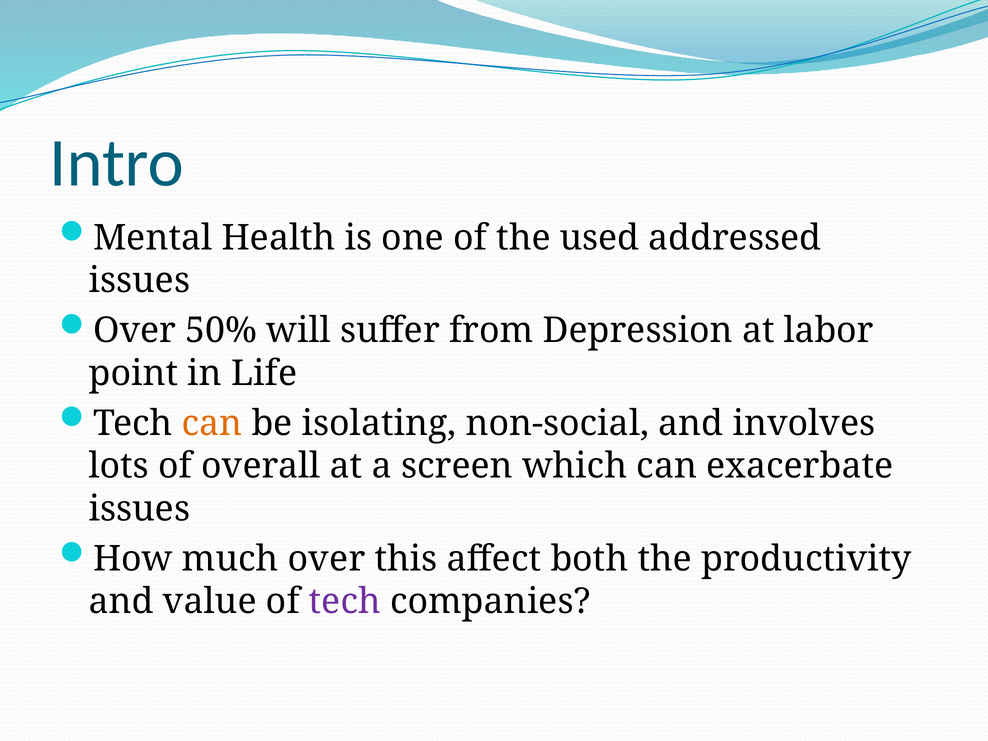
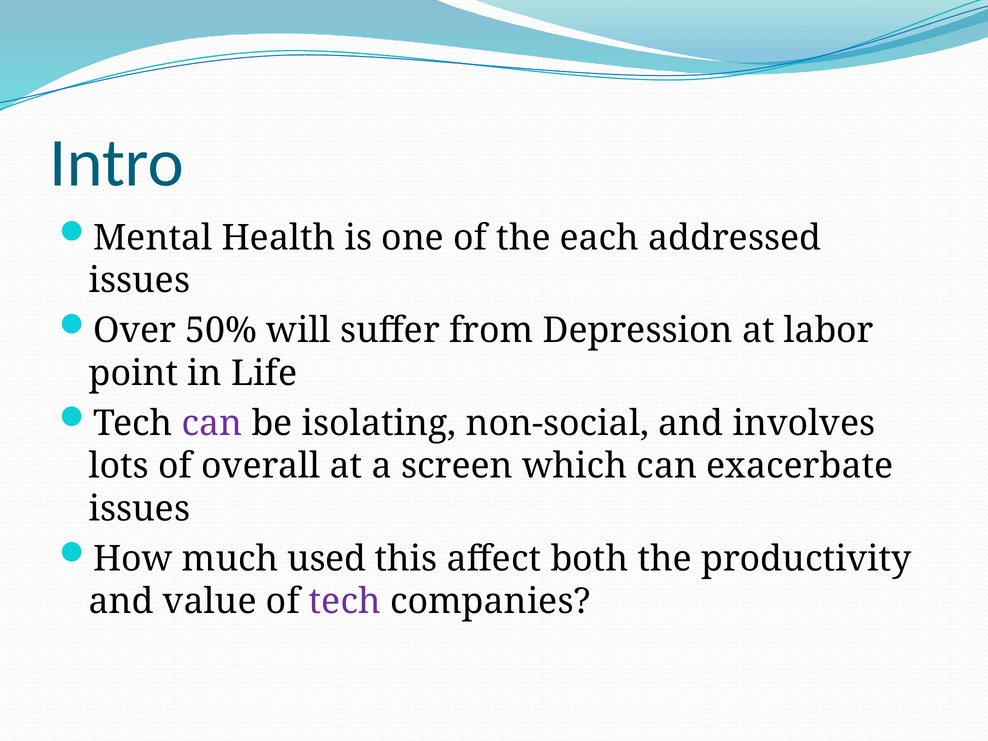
used: used -> each
can at (212, 423) colour: orange -> purple
much over: over -> used
